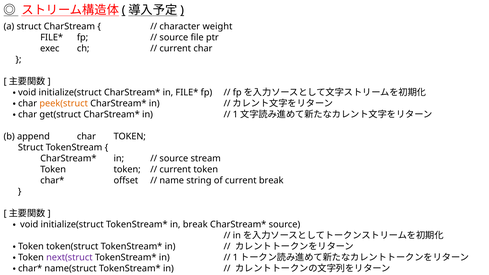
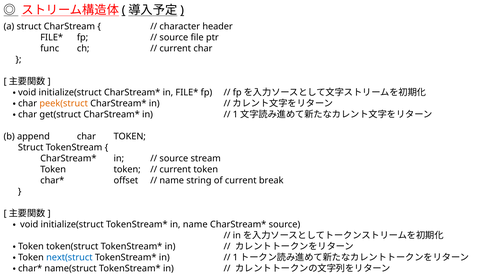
weight: weight -> header
exec: exec -> func
in break: break -> name
next(struct colour: purple -> blue
